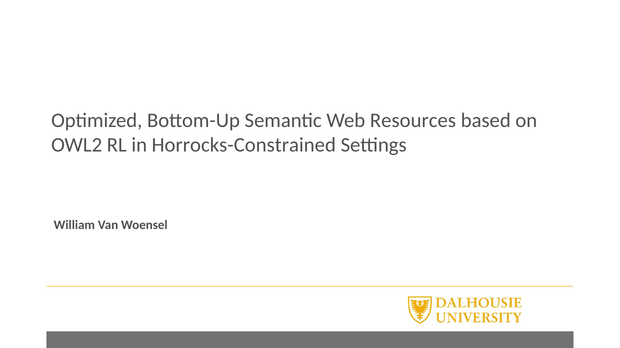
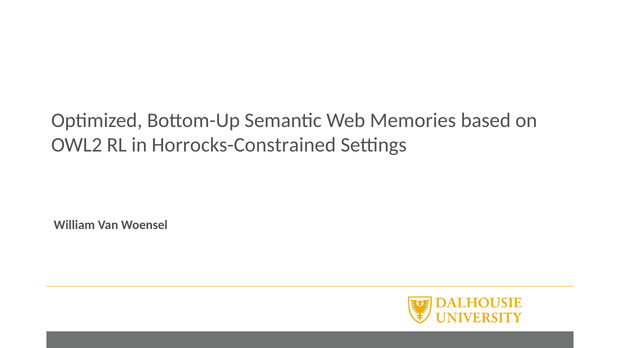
Resources: Resources -> Memories
